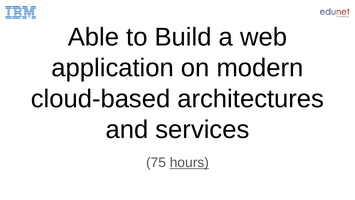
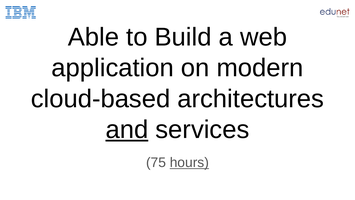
and underline: none -> present
